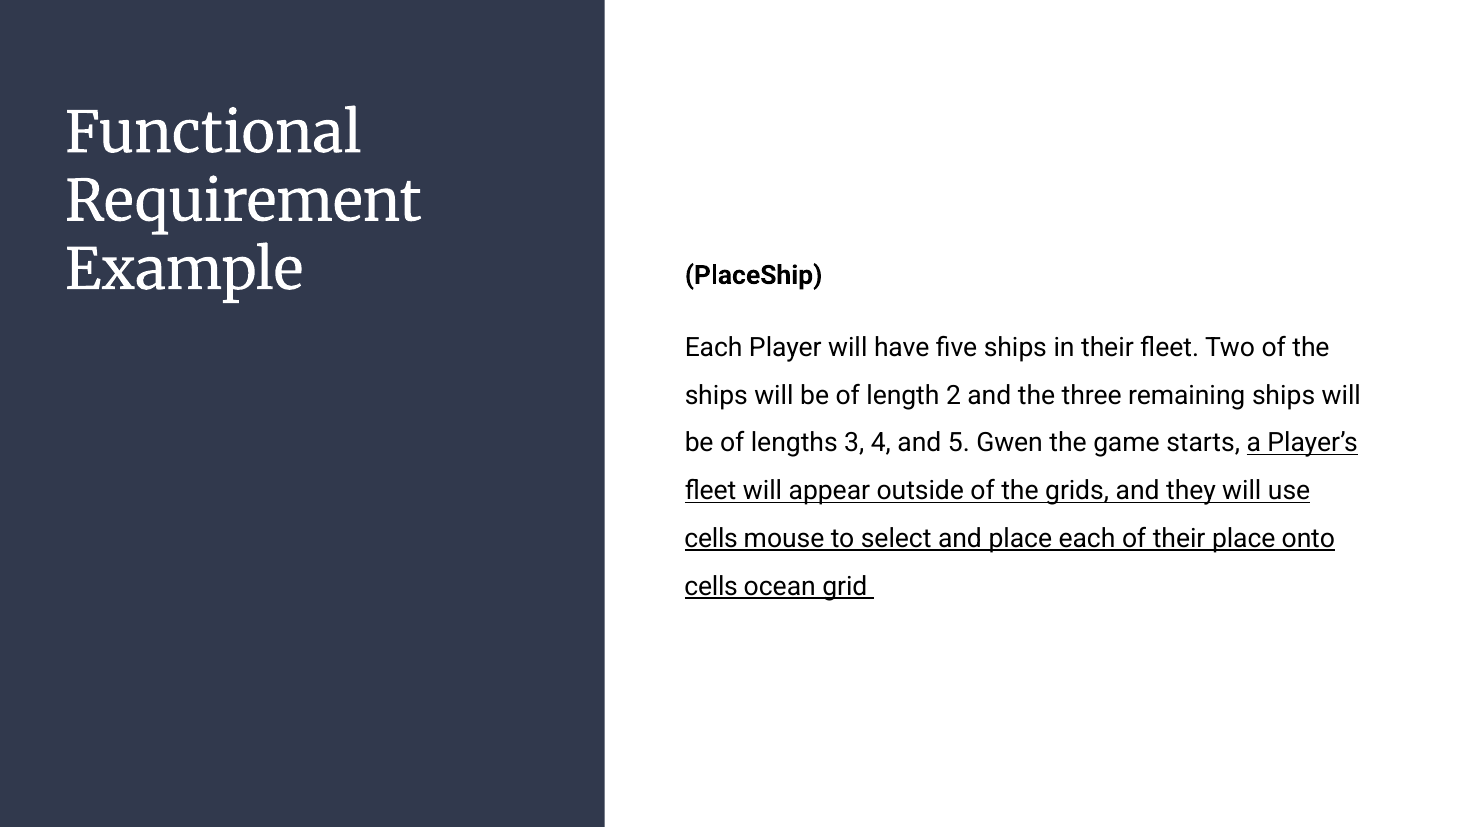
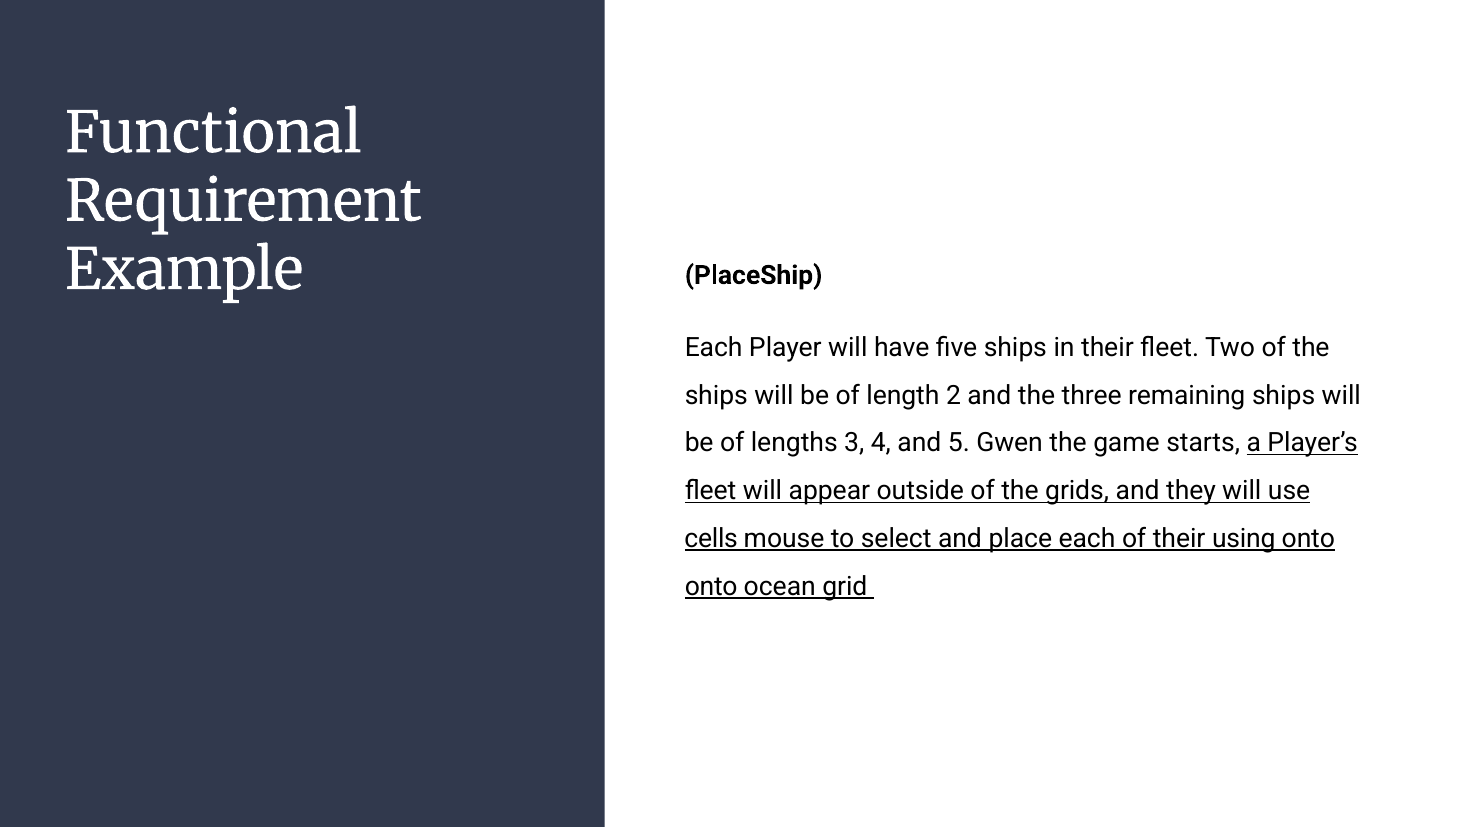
their place: place -> using
cells at (711, 586): cells -> onto
